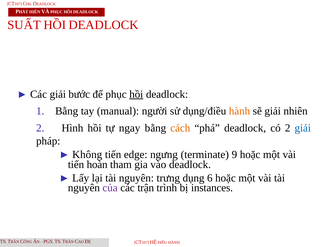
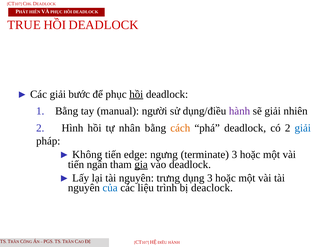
SUẤT: SUẤT -> TRUE
hành at (239, 111) colour: orange -> purple
ngay: ngay -> nhân
terminate 9: 9 -> 3
hoàn: hoàn -> ngân
gia underline: none -> present
dụng 6: 6 -> 3
của colour: purple -> blue
trận: trận -> liệu
instances: instances -> deaclock
